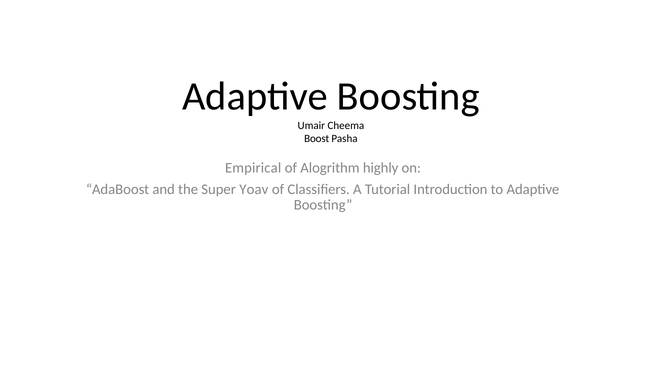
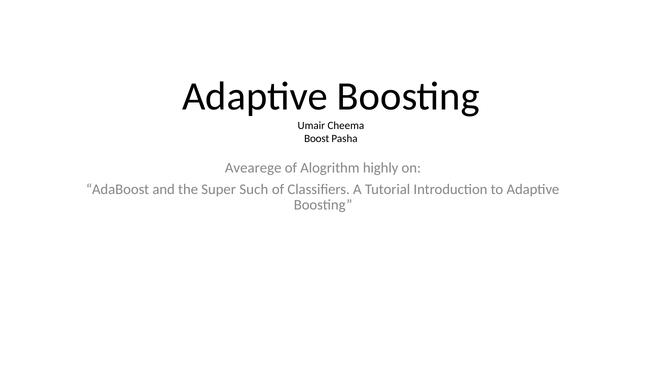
Empirical: Empirical -> Avearege
Yoav: Yoav -> Such
